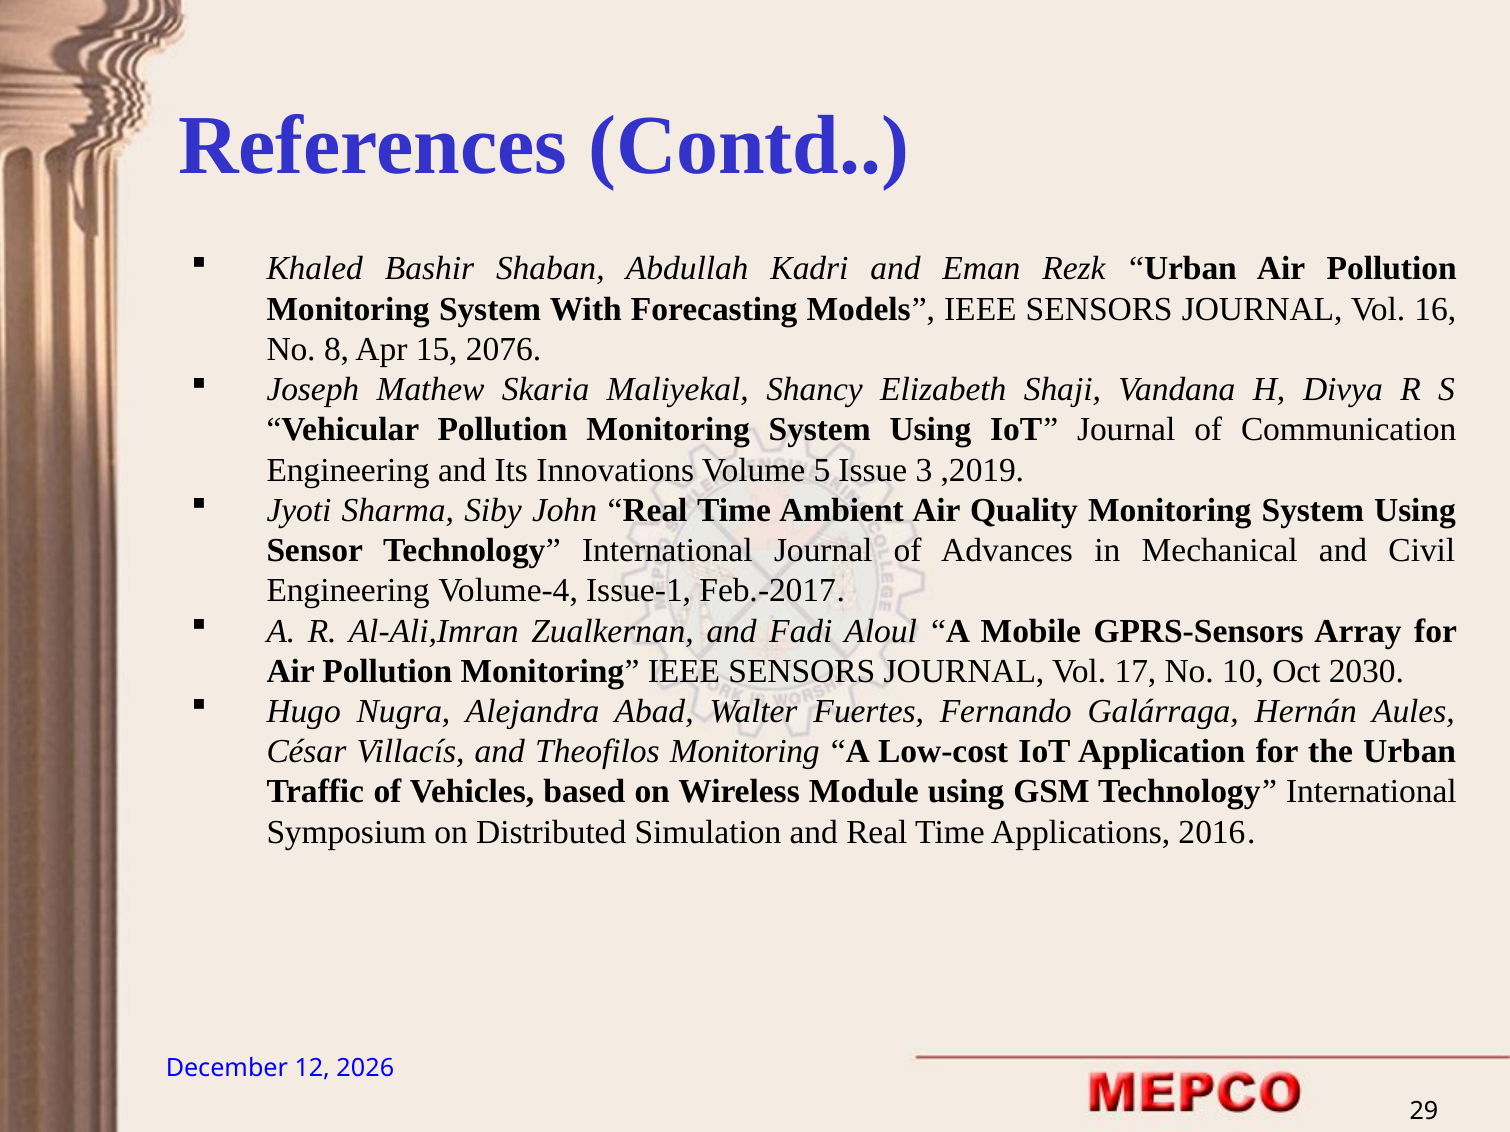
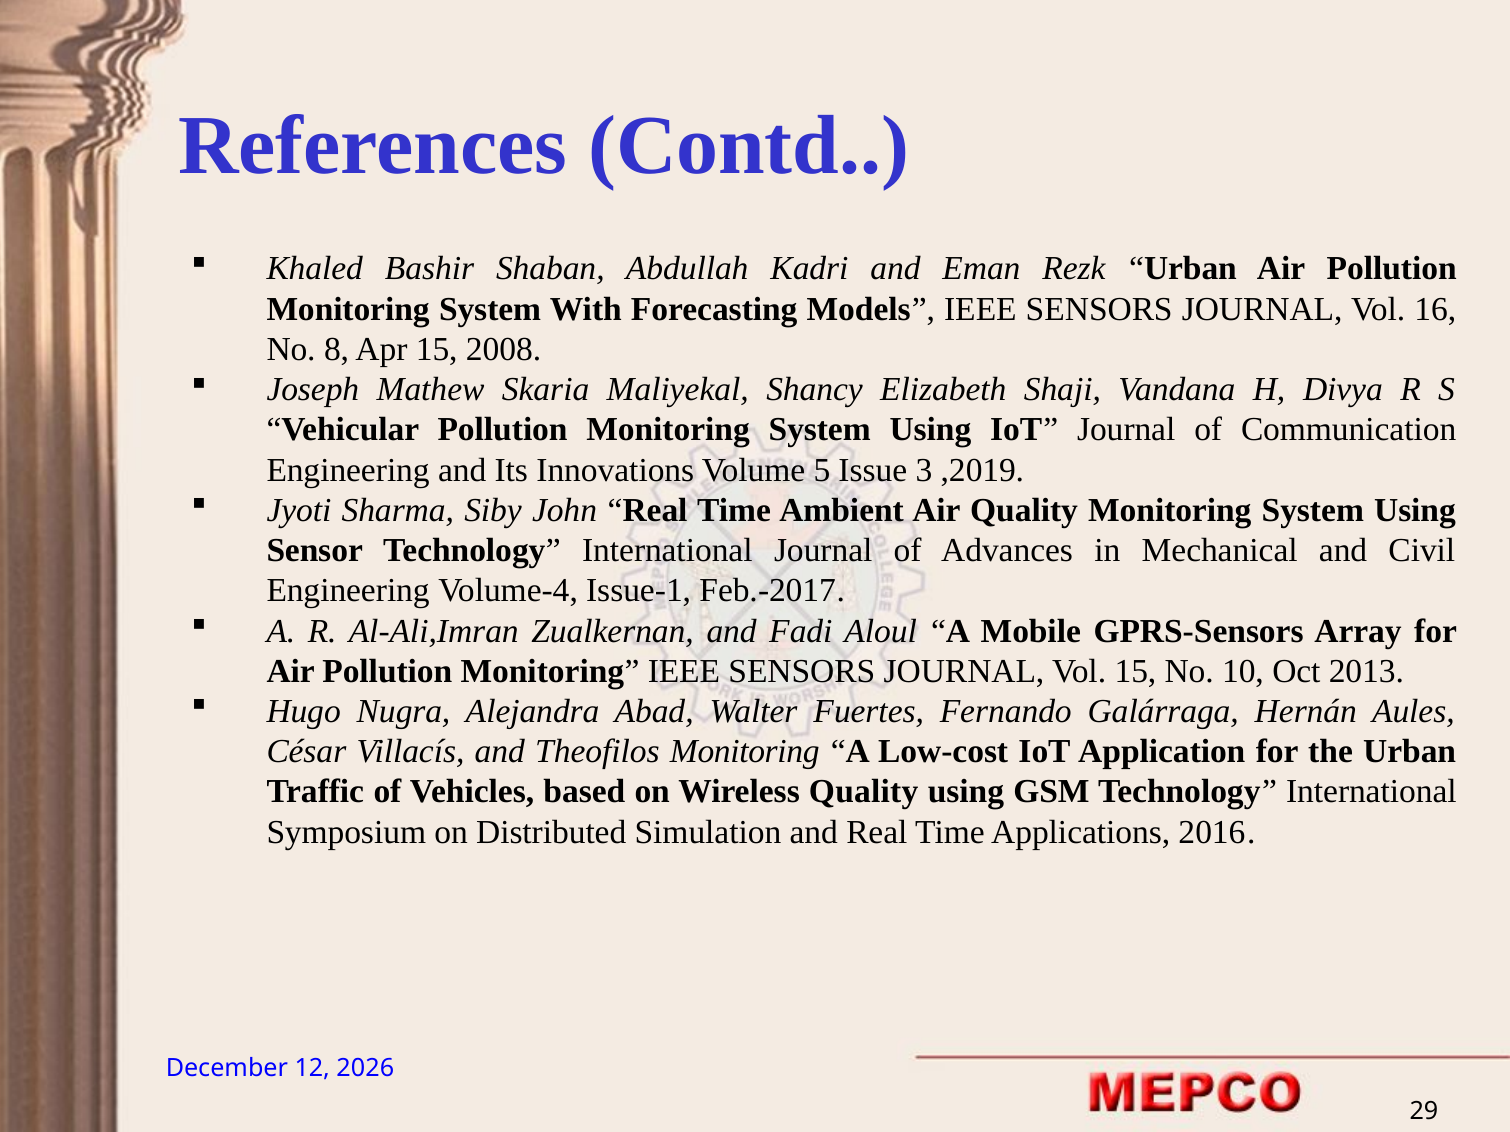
2076: 2076 -> 2008
Vol 17: 17 -> 15
2030: 2030 -> 2013
Wireless Module: Module -> Quality
